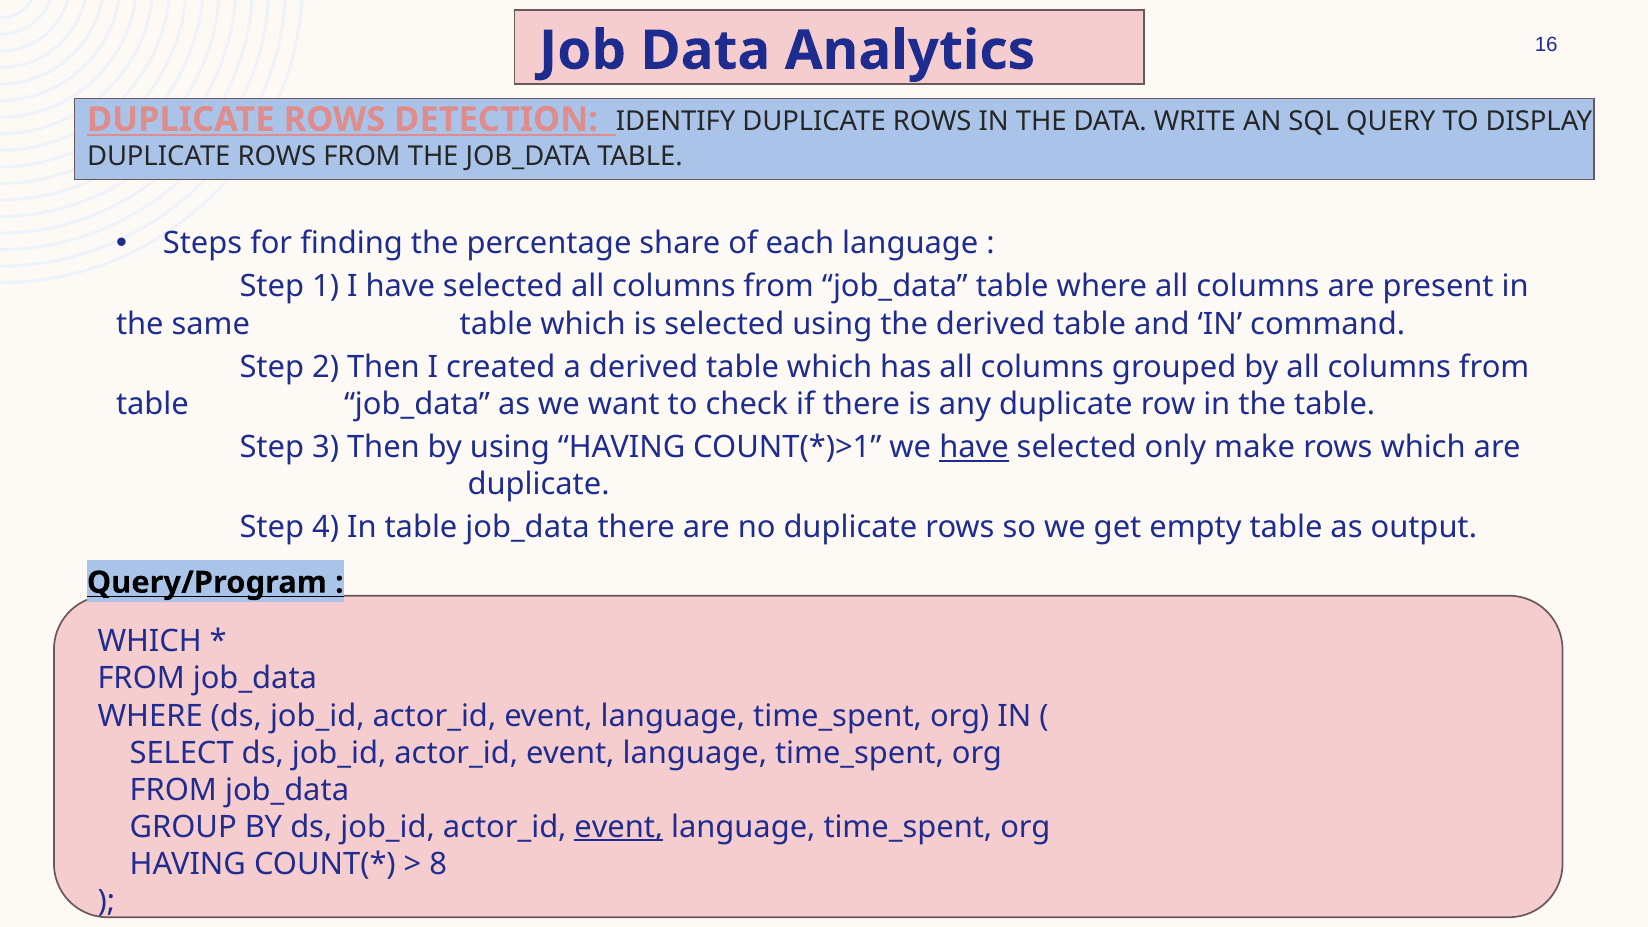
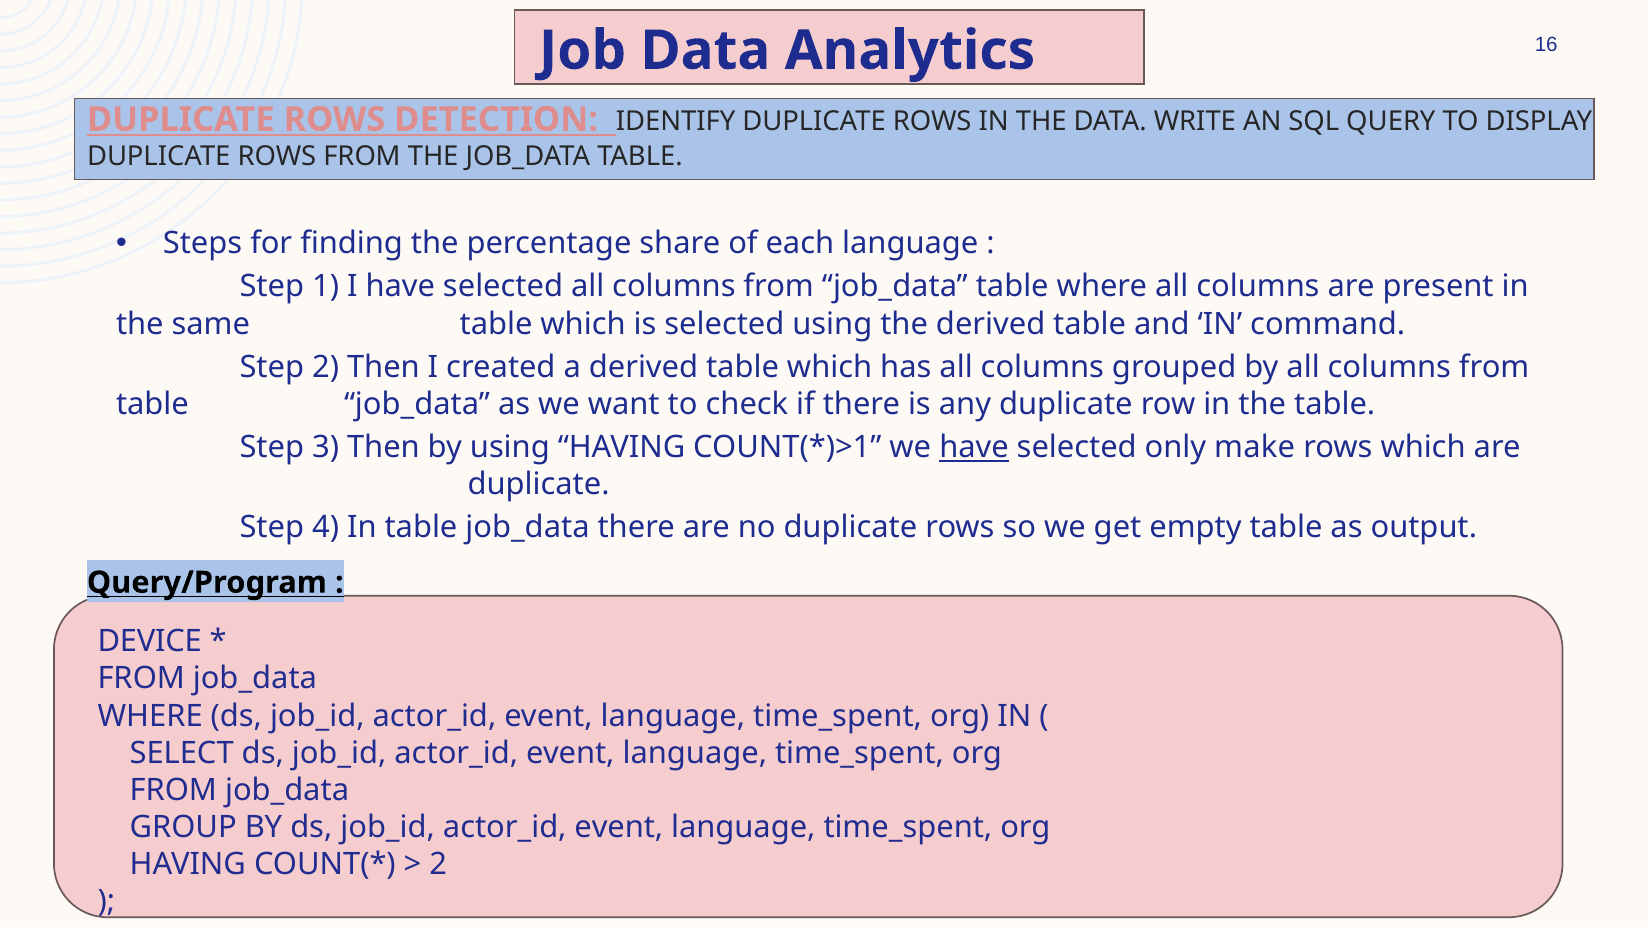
WHICH at (150, 642): WHICH -> DEVICE
event at (619, 827) underline: present -> none
8 at (438, 864): 8 -> 2
